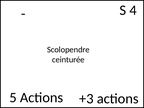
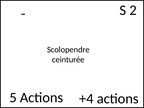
4: 4 -> 2
+3: +3 -> +4
